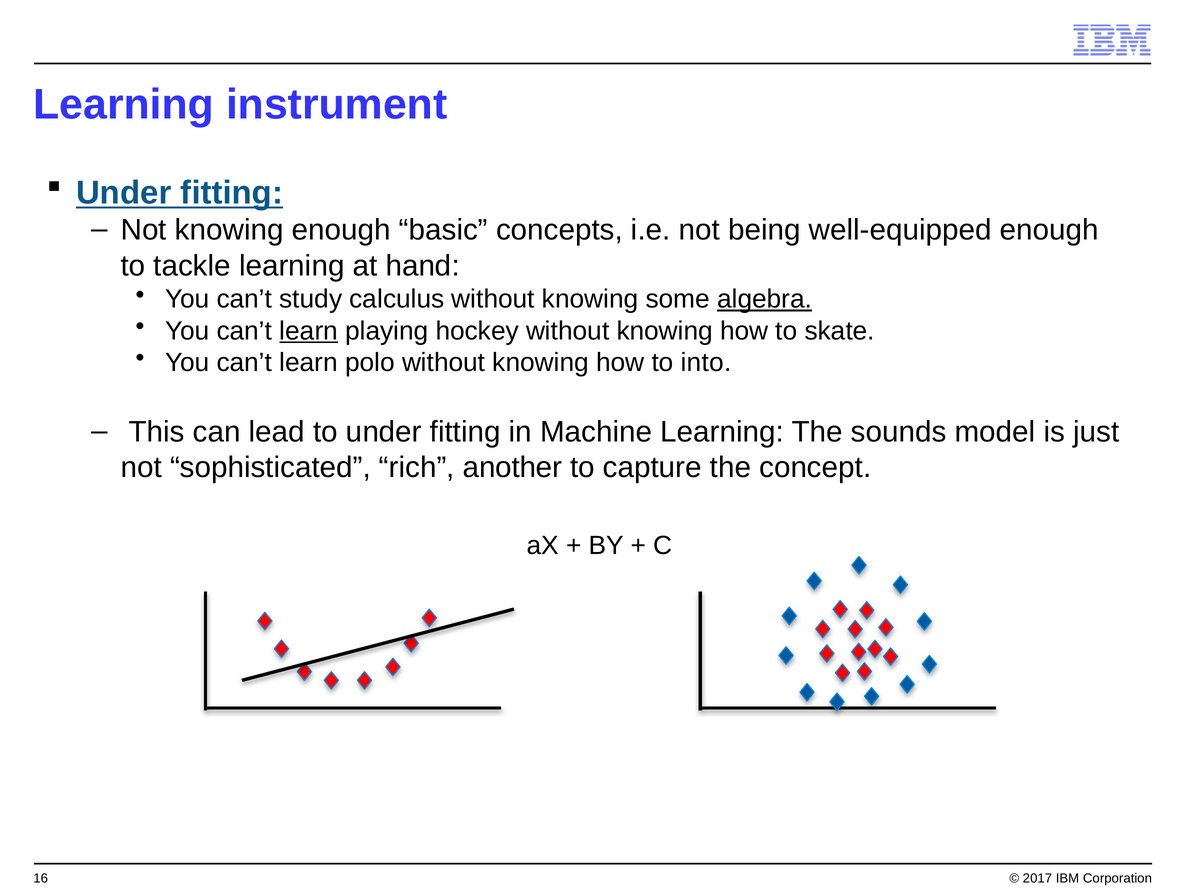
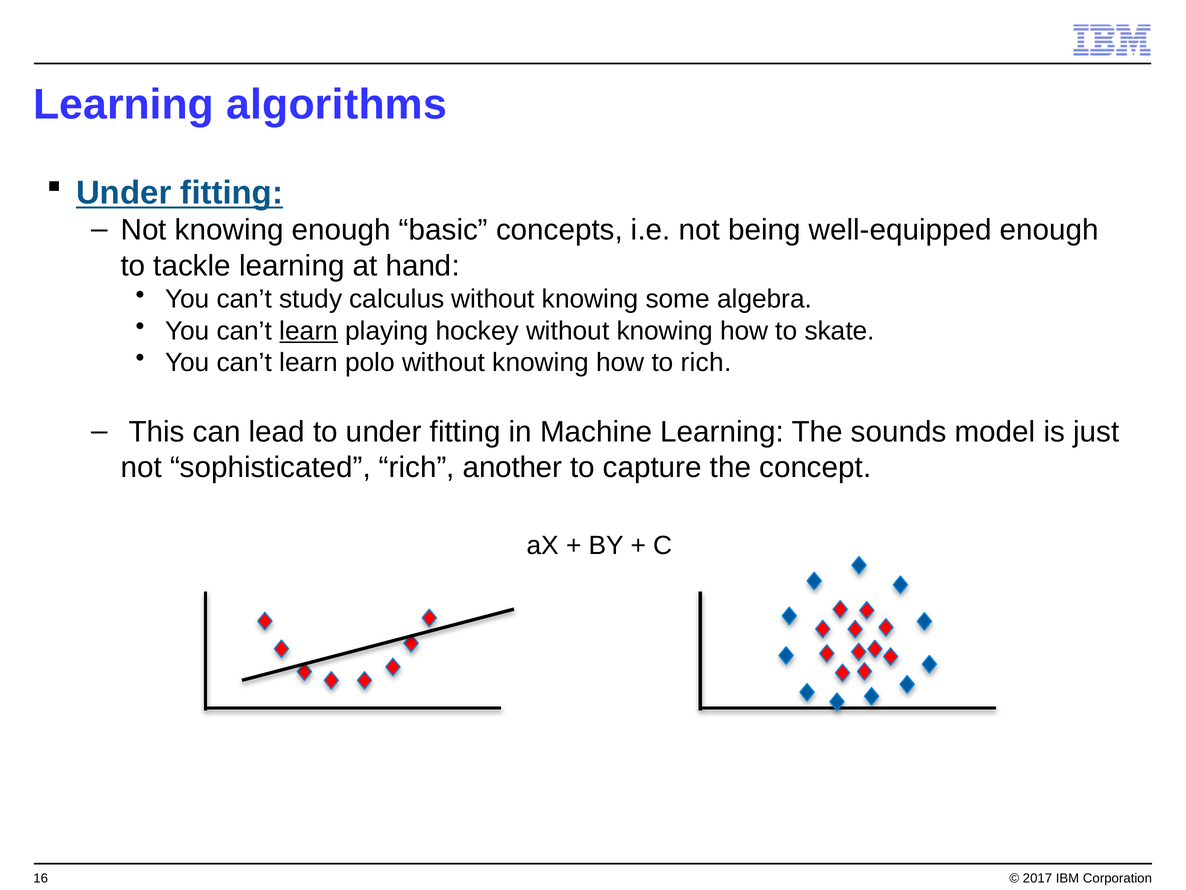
instrument: instrument -> algorithms
algebra underline: present -> none
to into: into -> rich
